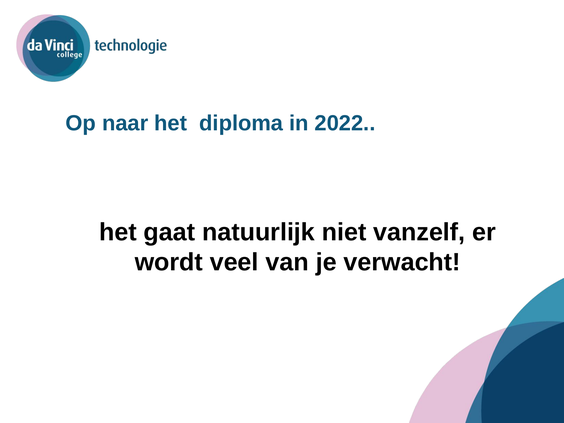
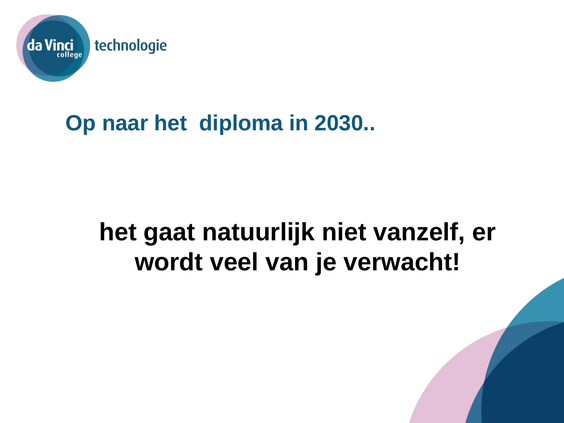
2022: 2022 -> 2030
